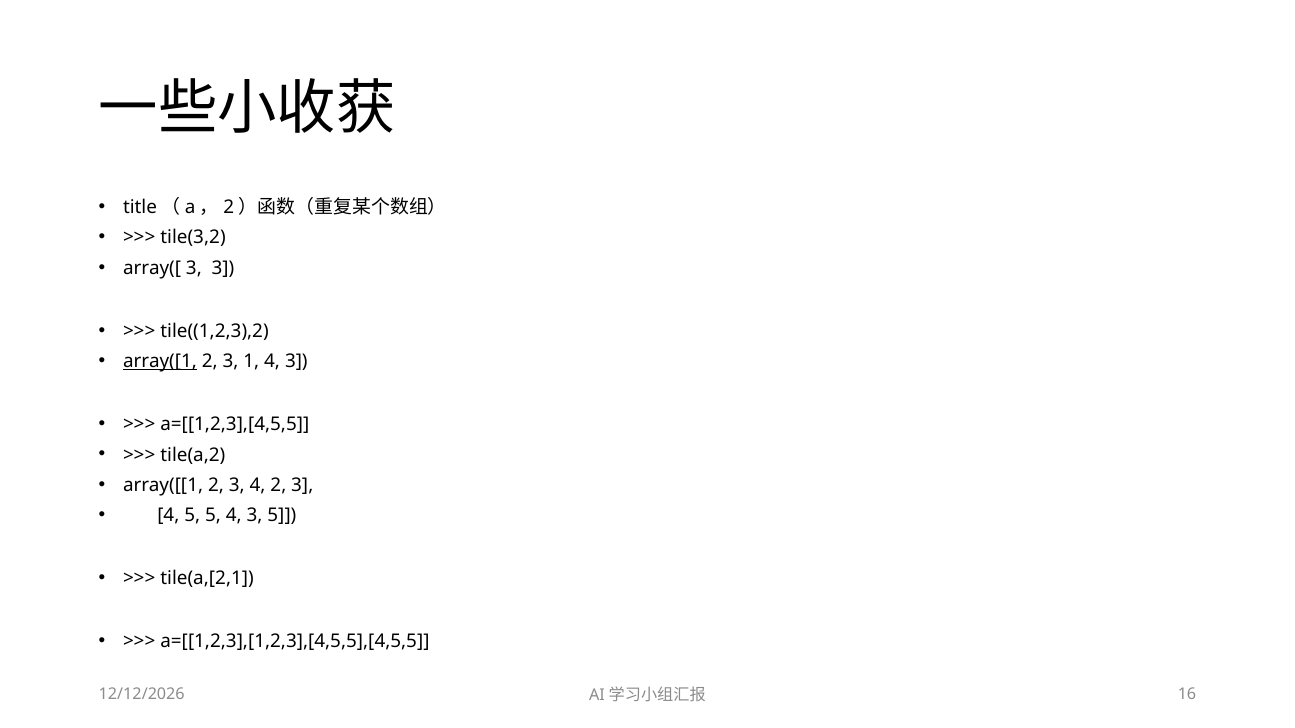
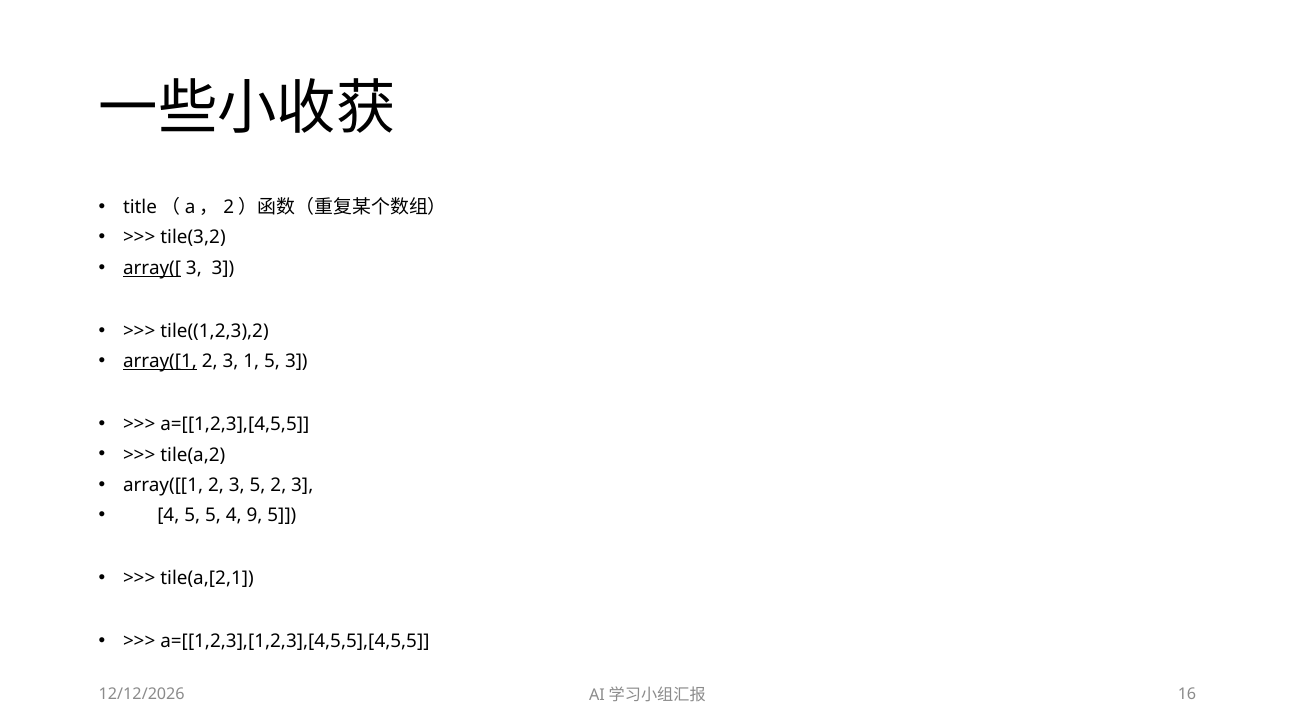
array([ underline: none -> present
1 4: 4 -> 5
3 4: 4 -> 5
5 4 3: 3 -> 9
